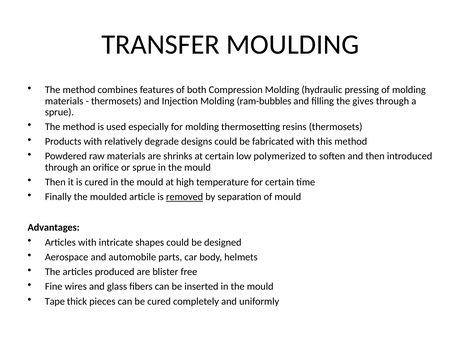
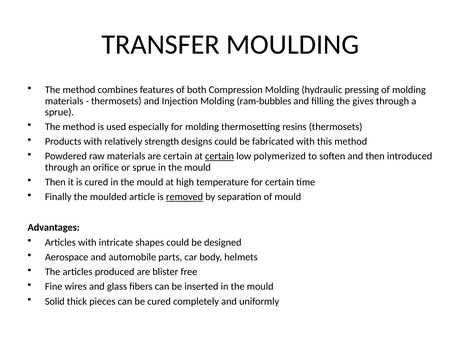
degrade: degrade -> strength
are shrinks: shrinks -> certain
certain at (220, 156) underline: none -> present
Tape: Tape -> Solid
